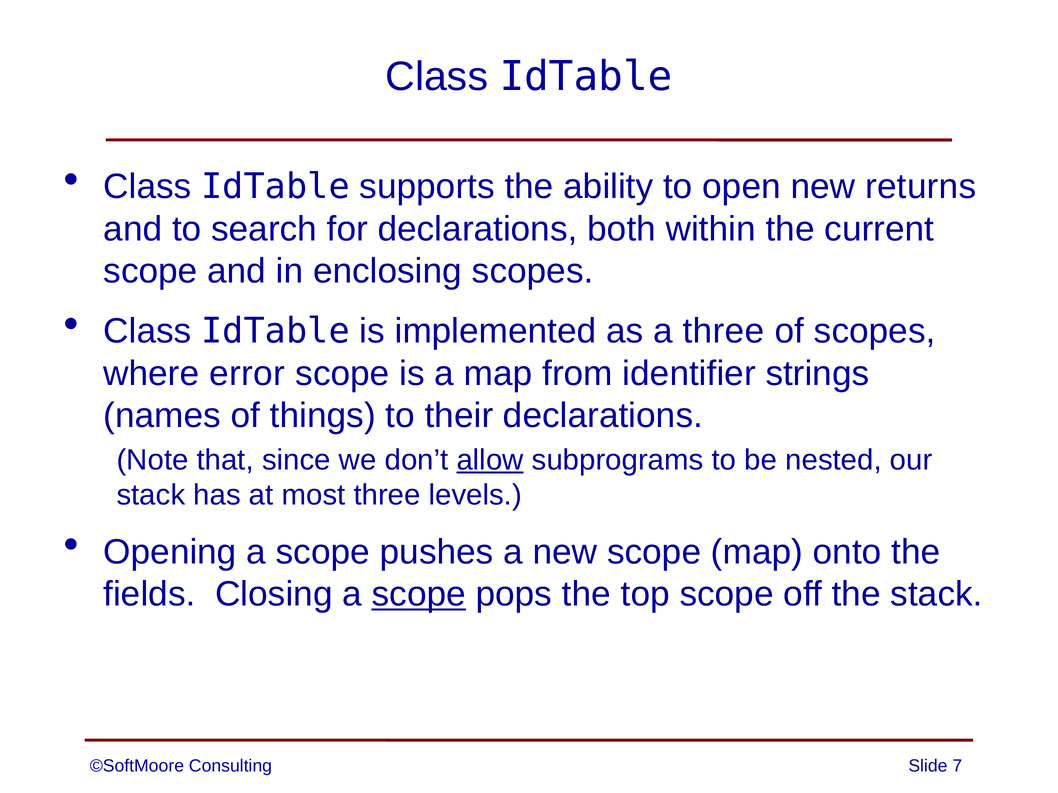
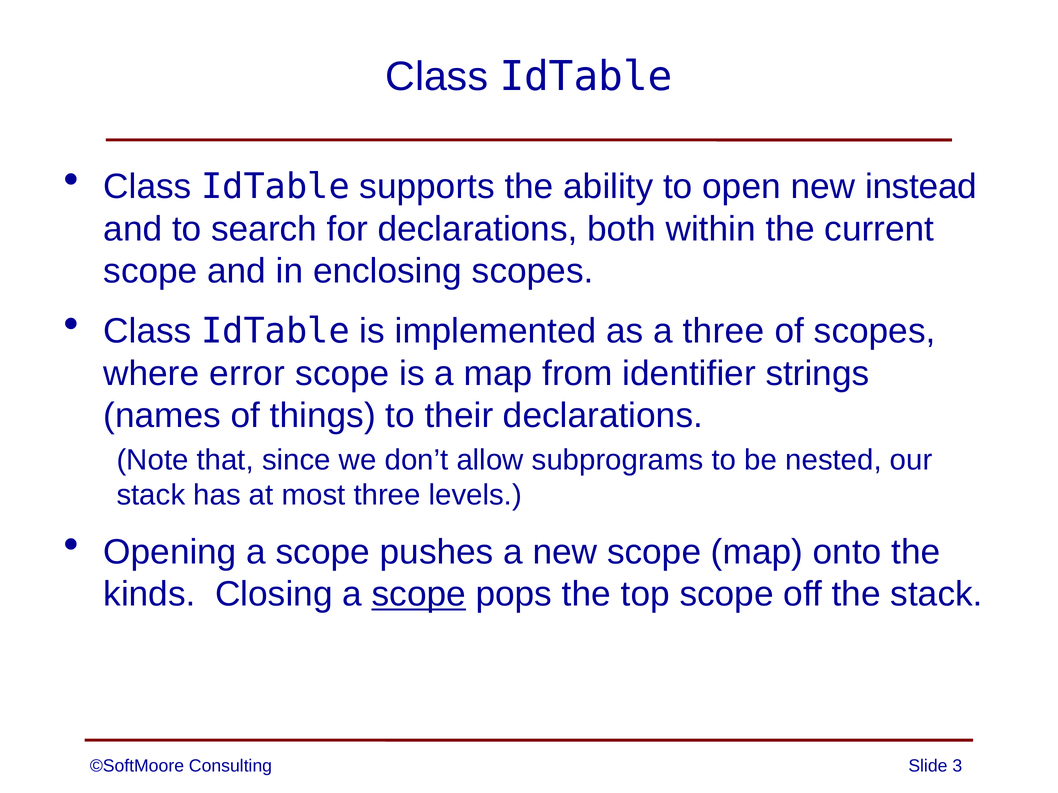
returns: returns -> instead
allow underline: present -> none
fields: fields -> kinds
7: 7 -> 3
